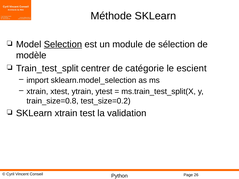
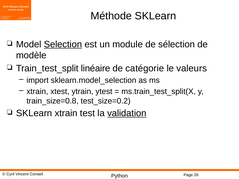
centrer: centrer -> linéaire
escient: escient -> valeurs
validation underline: none -> present
